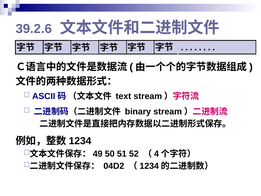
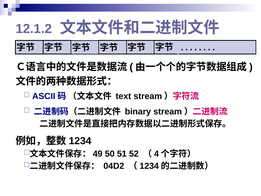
39.2.6: 39.2.6 -> 12.1.2
